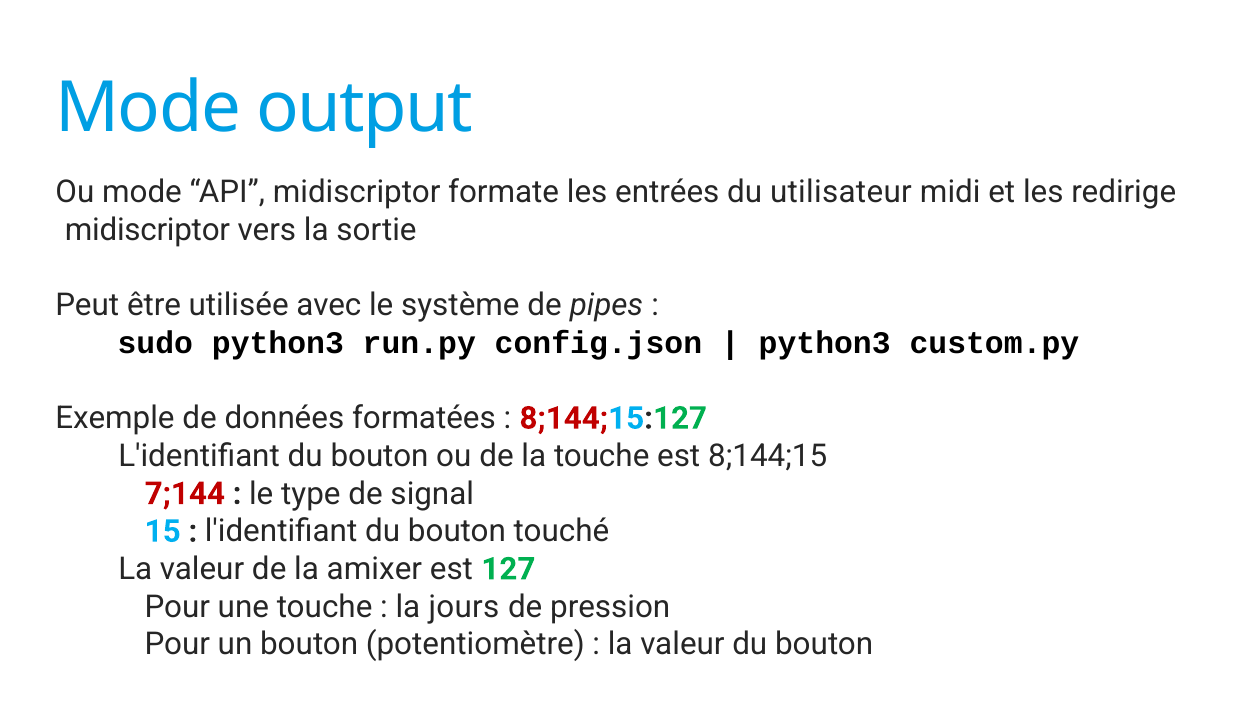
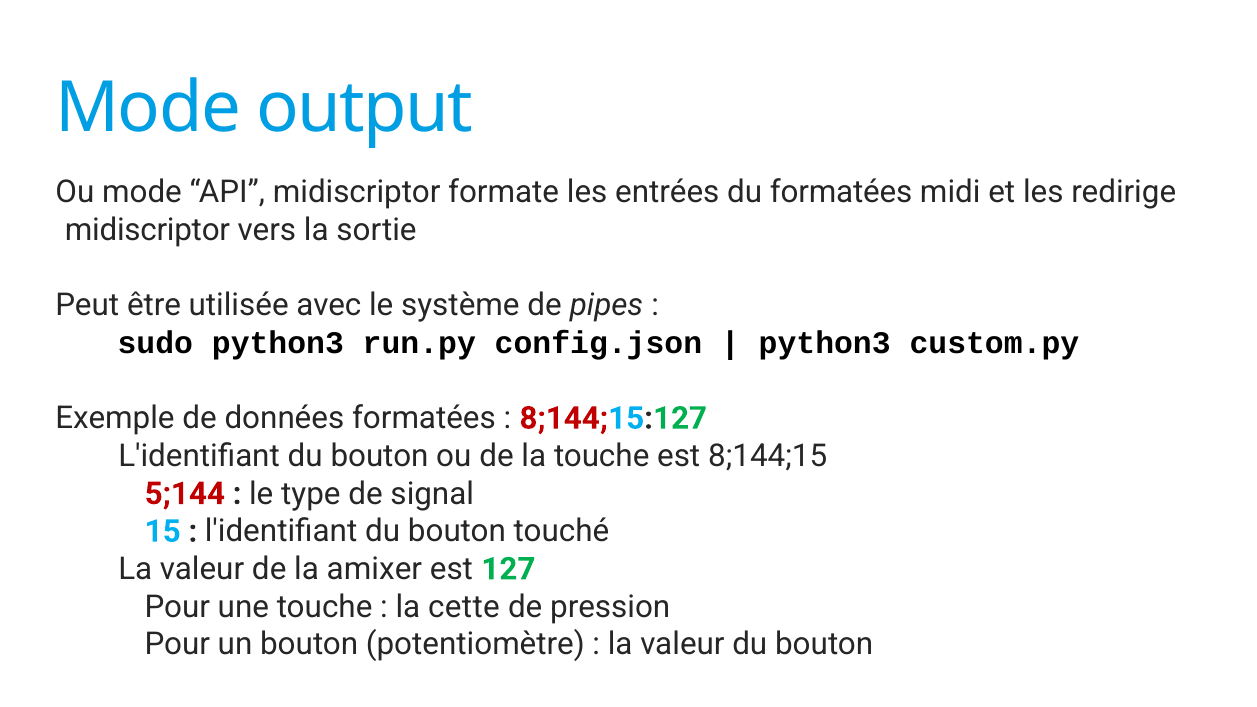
du utilisateur: utilisateur -> formatées
7;144: 7;144 -> 5;144
jours: jours -> cette
